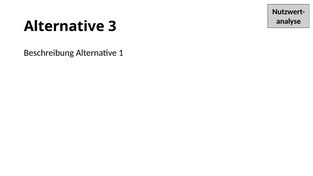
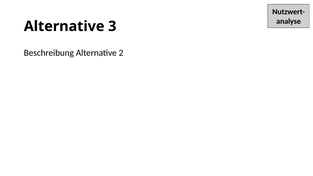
1: 1 -> 2
